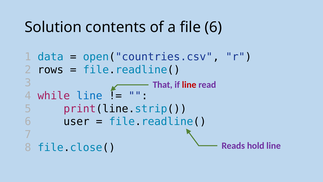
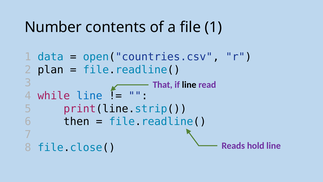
Solution: Solution -> Number
file 6: 6 -> 1
rows: rows -> plan
line at (189, 85) colour: red -> black
user: user -> then
